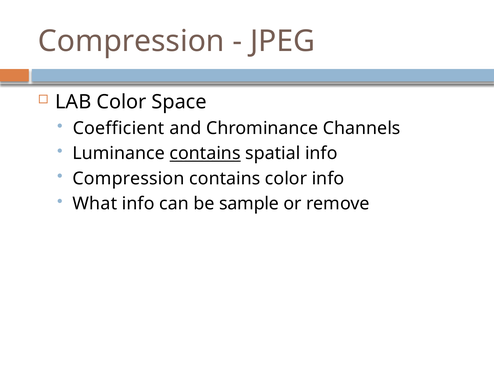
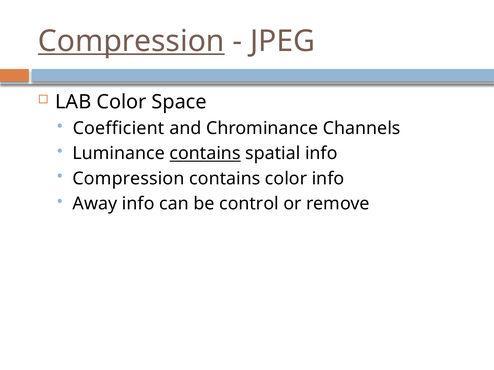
Compression at (131, 41) underline: none -> present
What: What -> Away
sample: sample -> control
